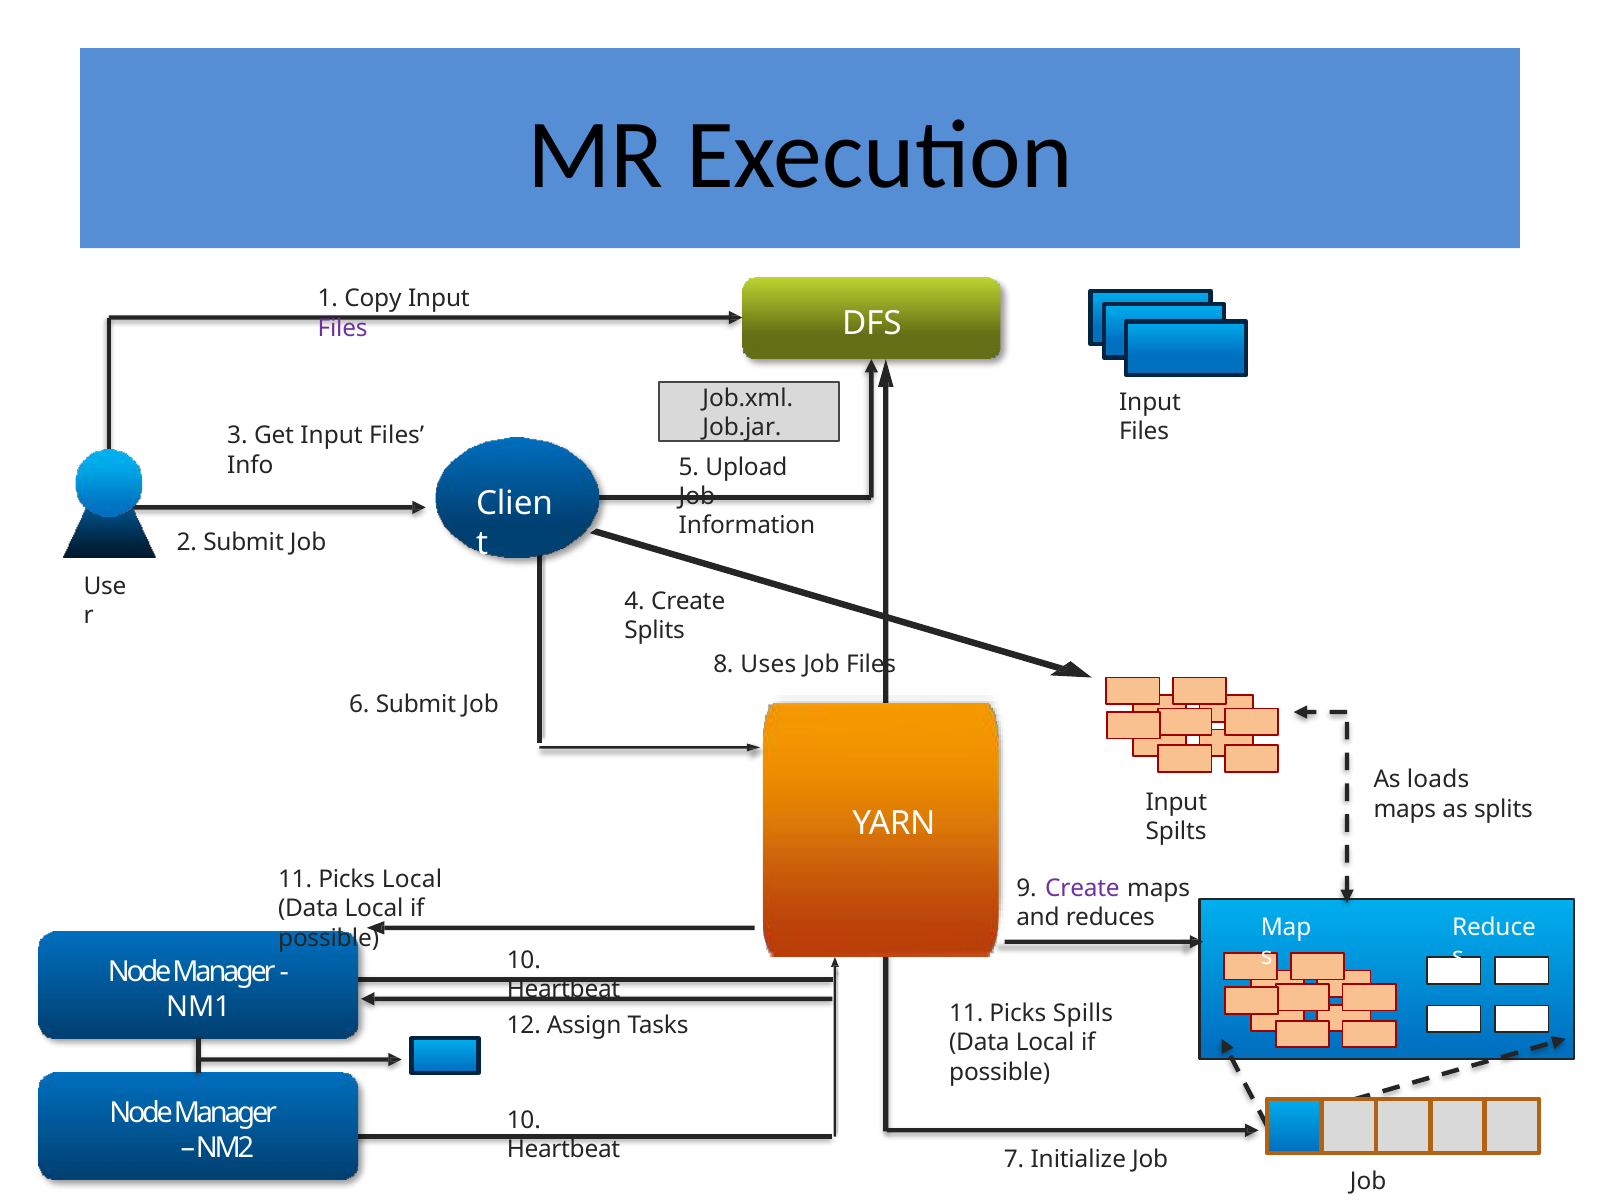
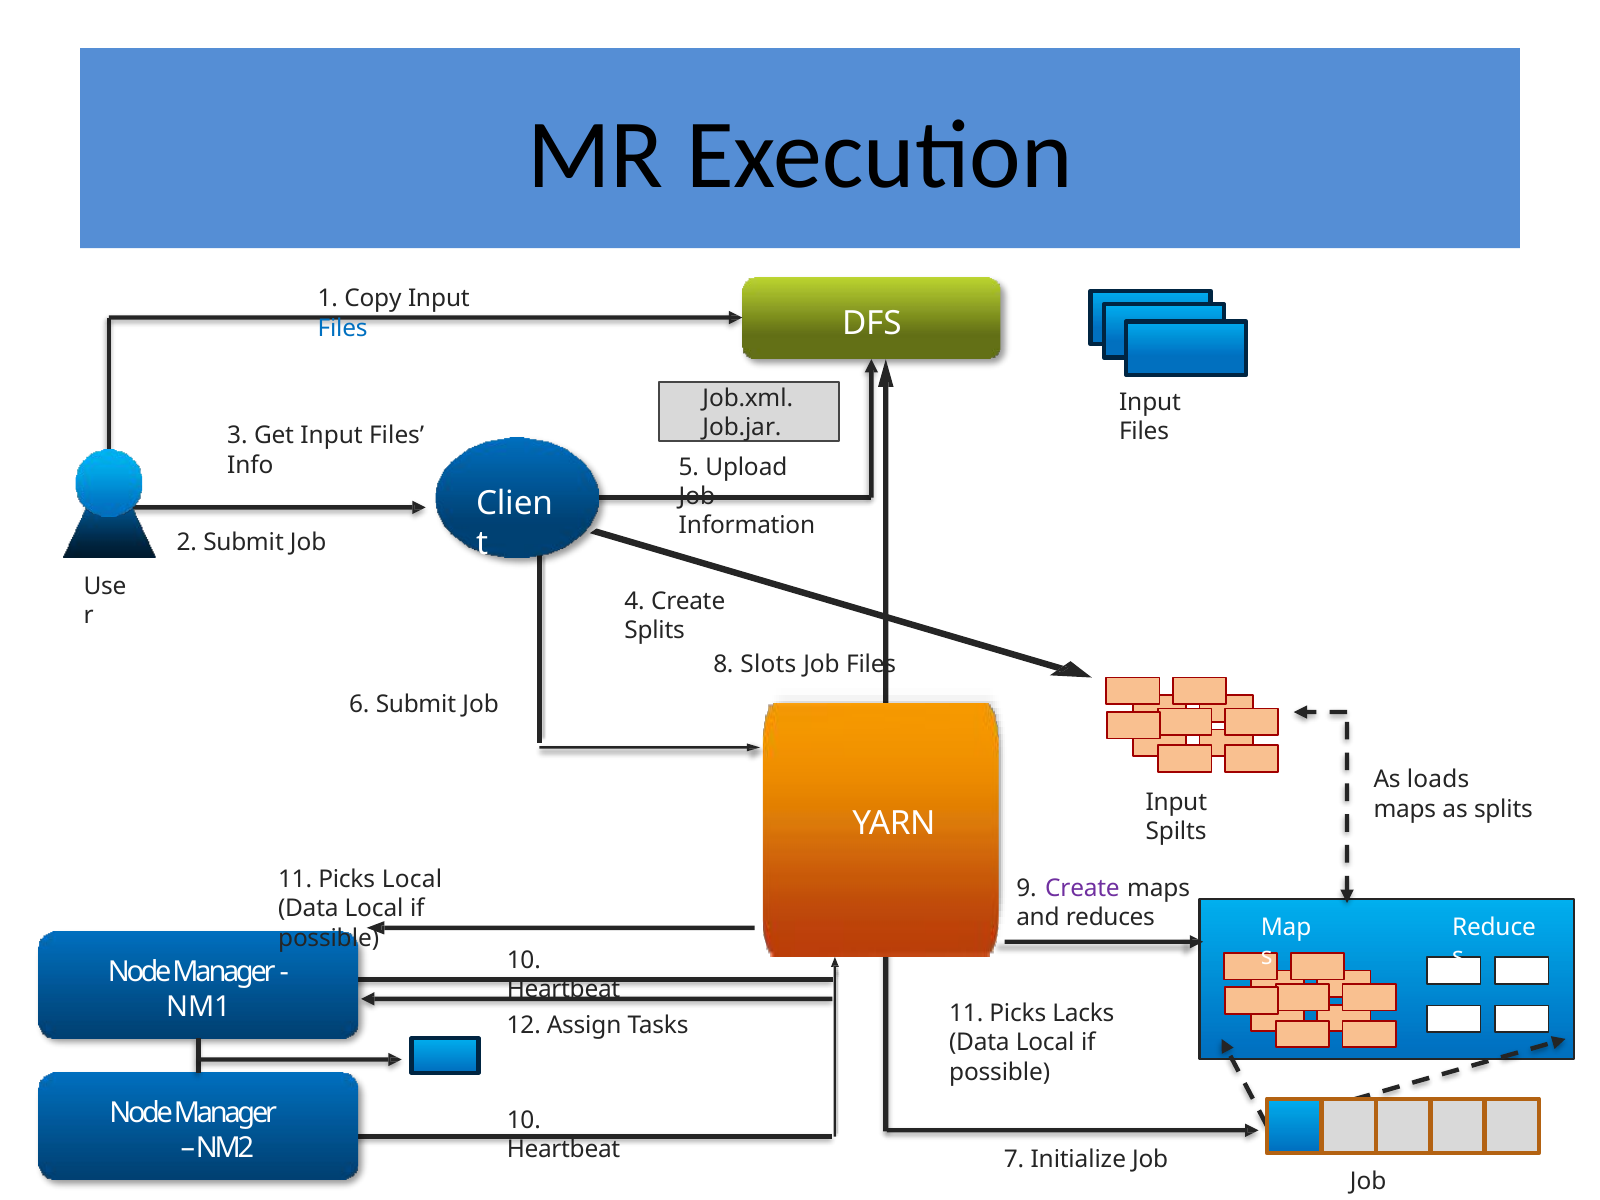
Files at (343, 328) colour: purple -> blue
Uses: Uses -> Slots
Spills: Spills -> Lacks
